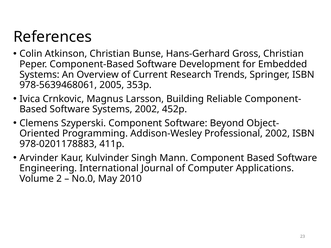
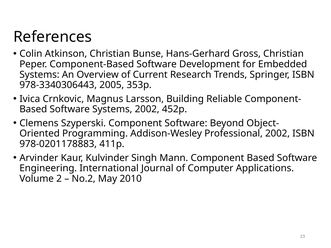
978-5639468061: 978-5639468061 -> 978-3340306443
No.0: No.0 -> No.2
